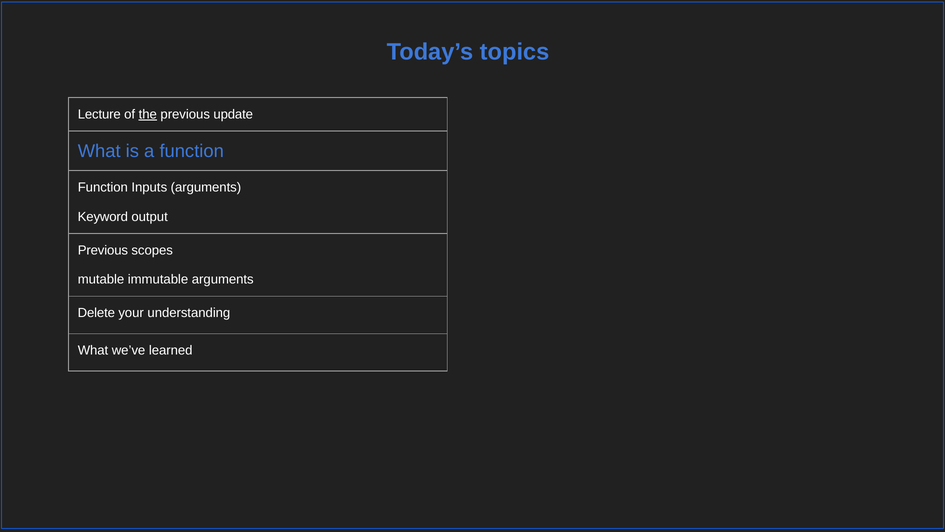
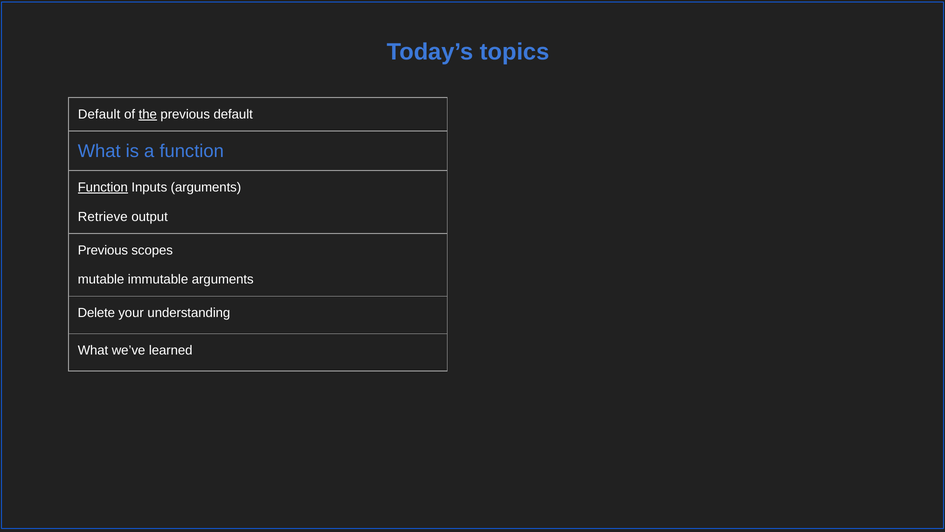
Lecture at (99, 114): Lecture -> Default
previous update: update -> default
Function at (103, 187) underline: none -> present
Keyword: Keyword -> Retrieve
